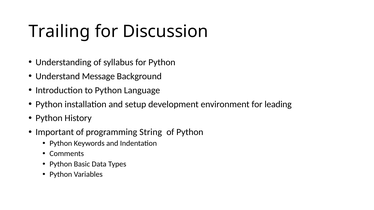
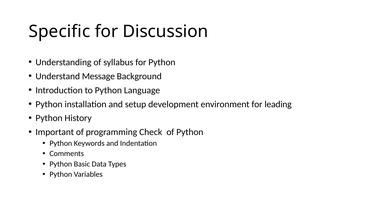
Trailing: Trailing -> Specific
String: String -> Check
